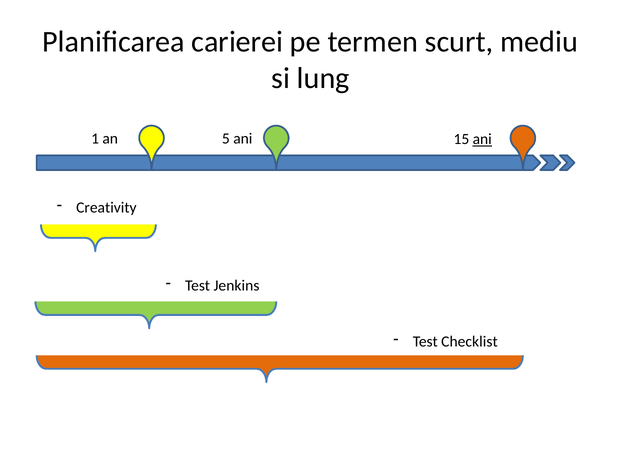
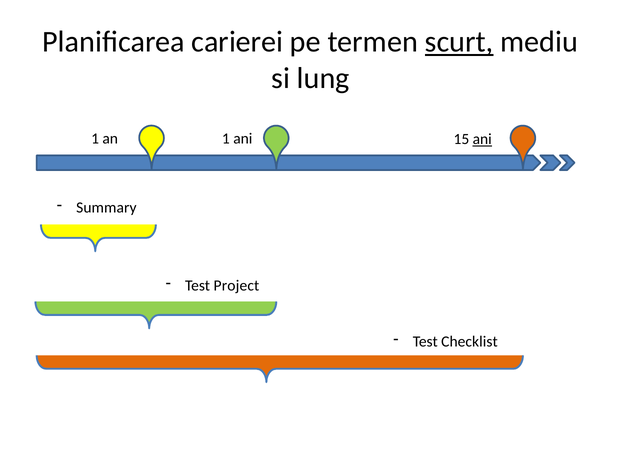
scurt underline: none -> present
an 5: 5 -> 1
Creativity: Creativity -> Summary
Jenkins: Jenkins -> Project
